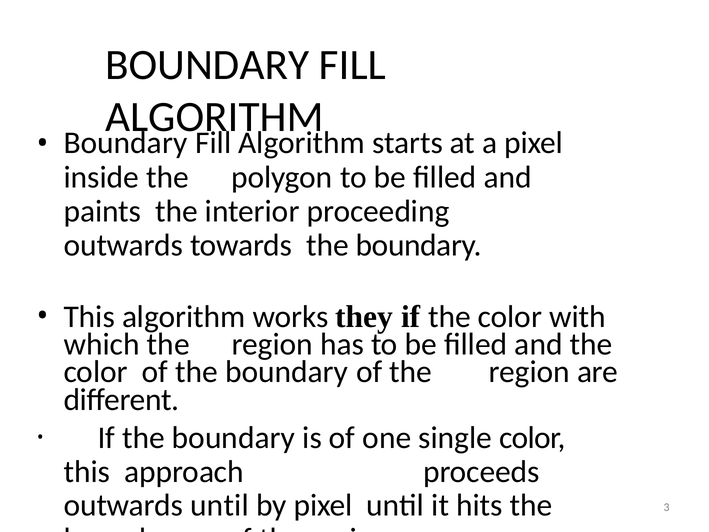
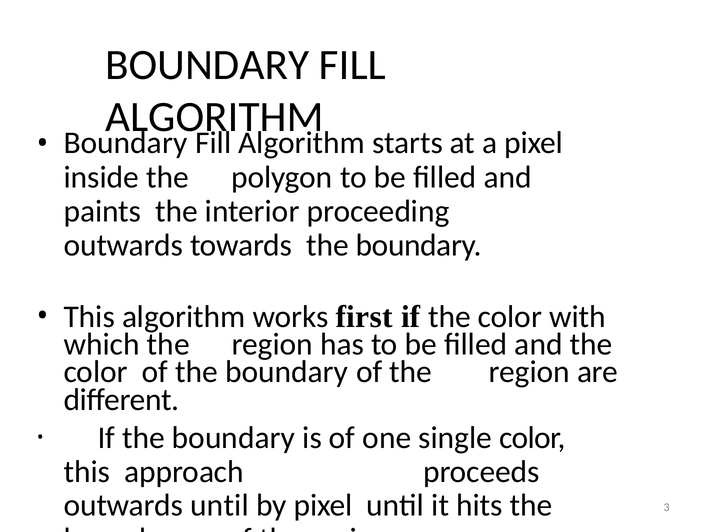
they: they -> first
